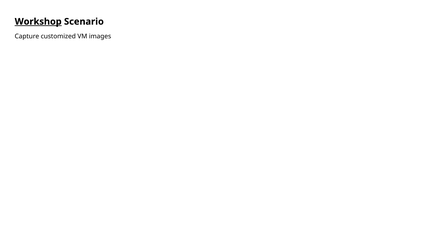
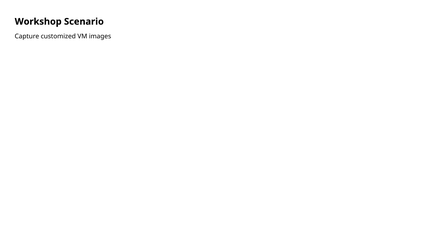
Workshop underline: present -> none
